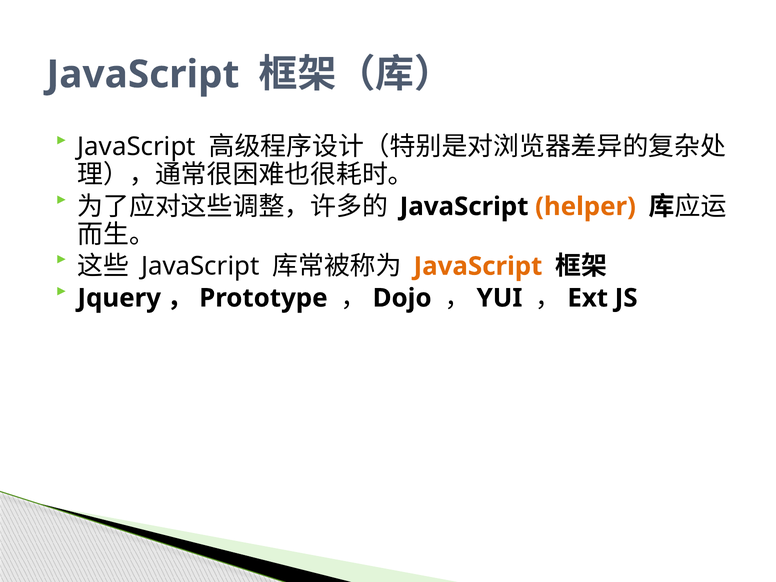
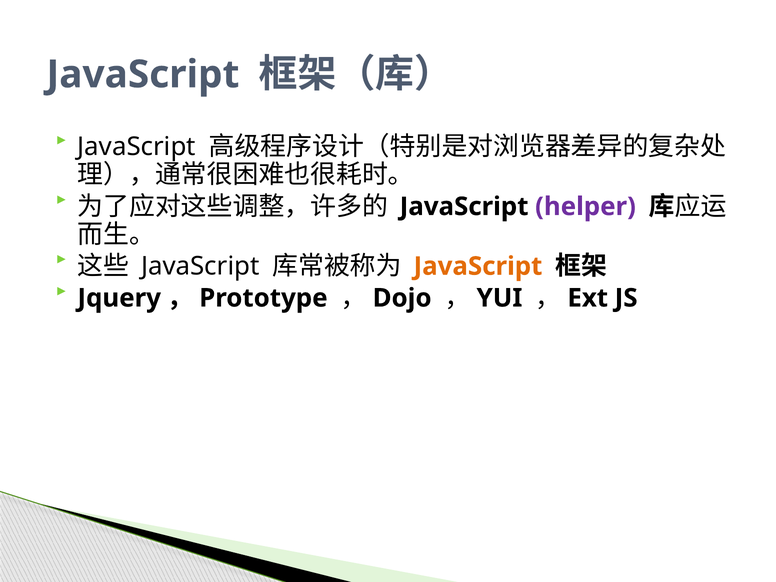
helper colour: orange -> purple
